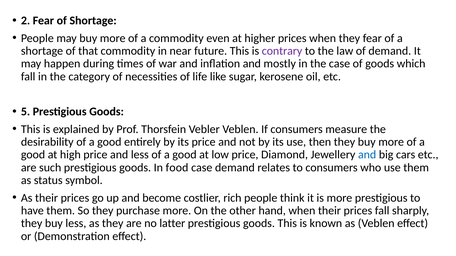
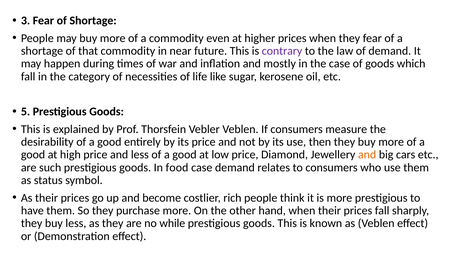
2: 2 -> 3
and at (367, 155) colour: blue -> orange
latter: latter -> while
